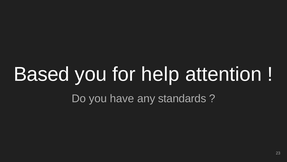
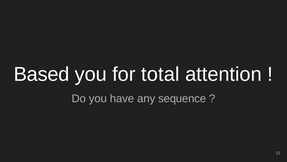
help: help -> total
standards: standards -> sequence
